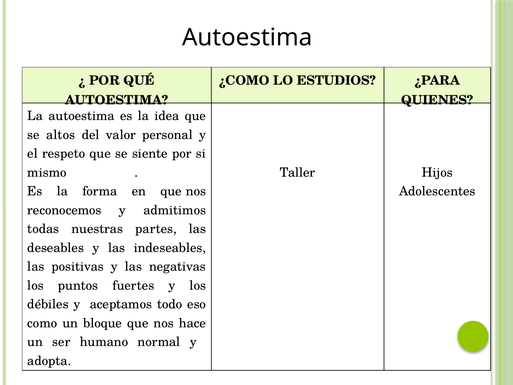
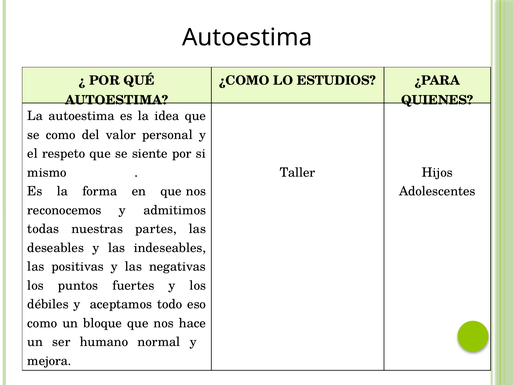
se altos: altos -> como
adopta: adopta -> mejora
